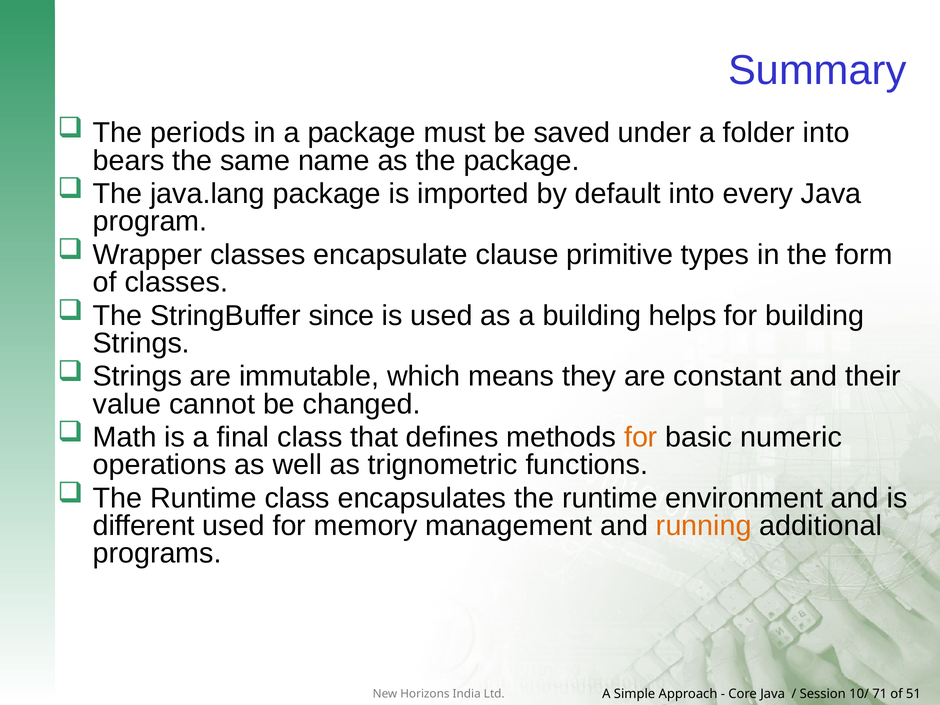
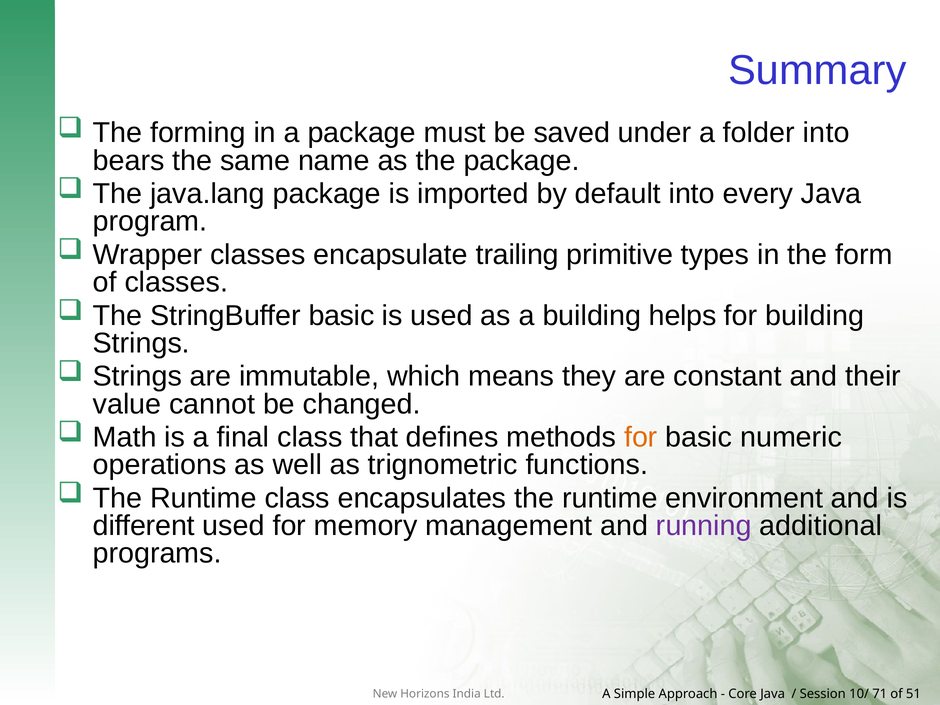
periods: periods -> forming
clause: clause -> trailing
StringBuffer since: since -> basic
running colour: orange -> purple
